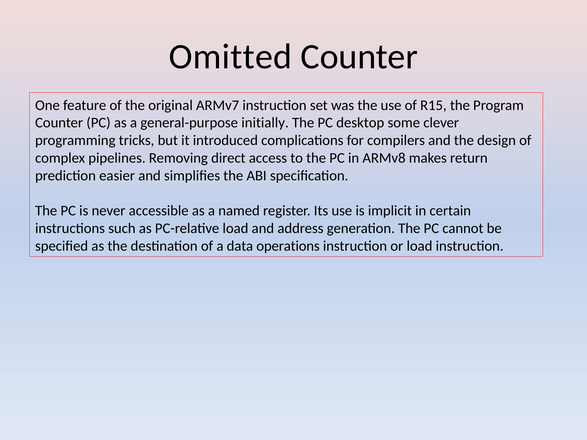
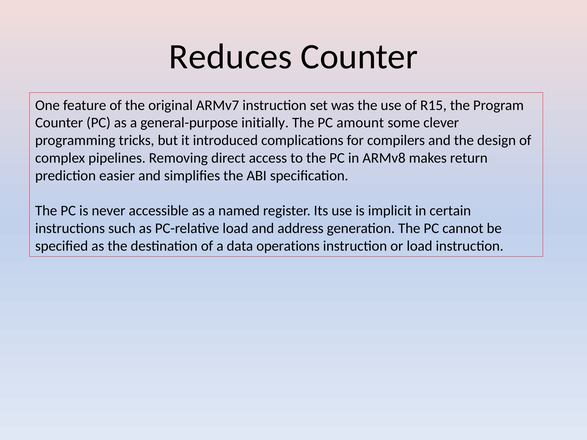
Omitted: Omitted -> Reduces
desktop: desktop -> amount
